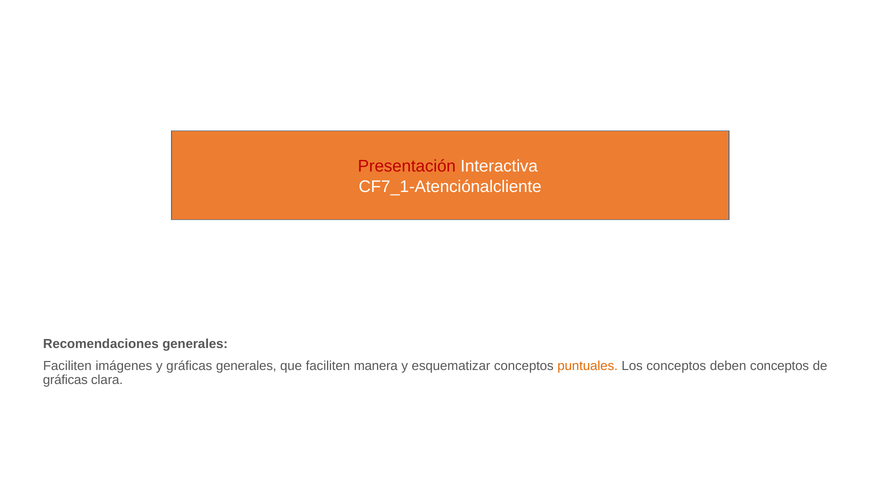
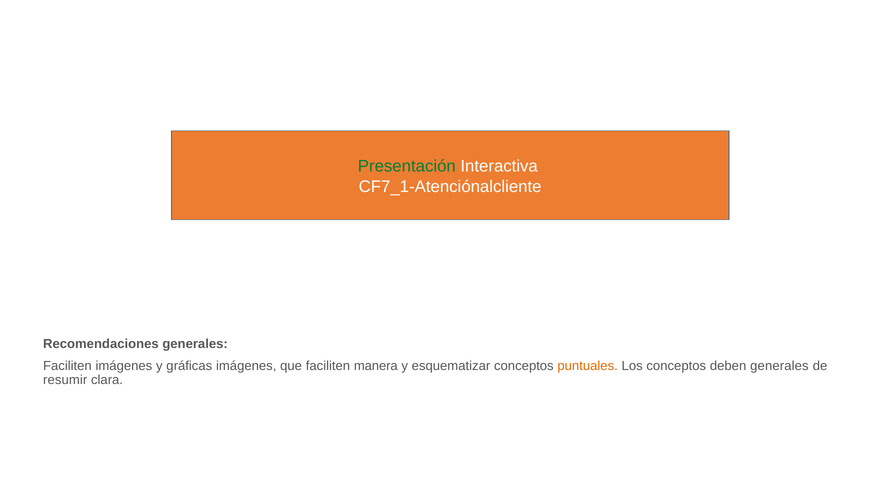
Presentación colour: red -> green
gráficas generales: generales -> imágenes
deben conceptos: conceptos -> generales
gráficas at (65, 380): gráficas -> resumir
